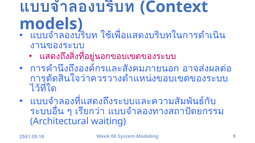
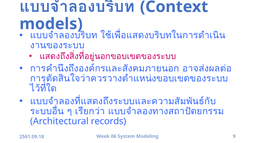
waiting: waiting -> records
